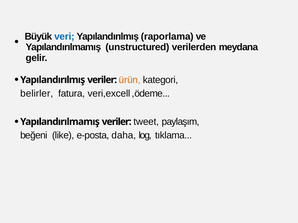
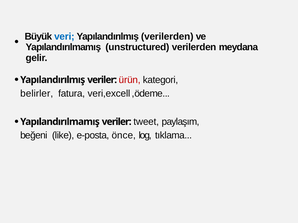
Yapılandırılmış raporlama: raporlama -> verilerden
ürün colour: orange -> red
daha: daha -> önce
